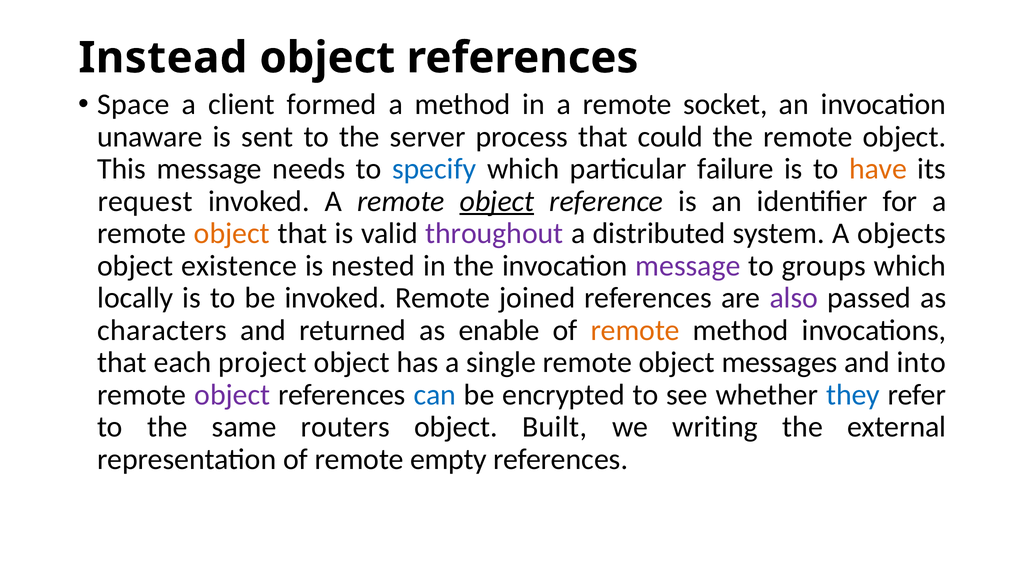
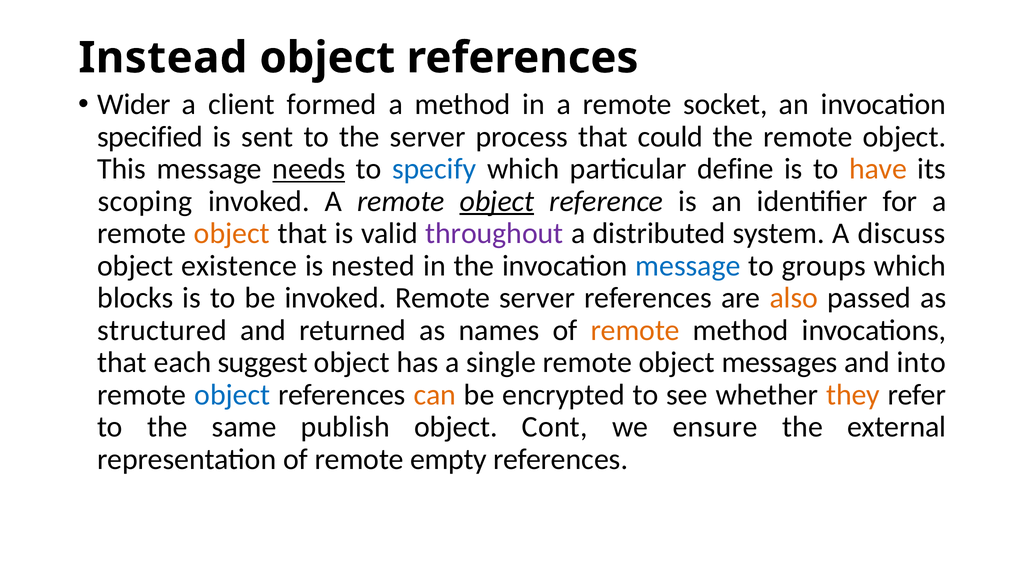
Space: Space -> Wider
unaware: unaware -> specified
needs underline: none -> present
failure: failure -> define
request: request -> scoping
objects: objects -> discuss
message at (688, 265) colour: purple -> blue
locally: locally -> blocks
Remote joined: joined -> server
also colour: purple -> orange
characters: characters -> structured
enable: enable -> names
project: project -> suggest
object at (232, 394) colour: purple -> blue
can colour: blue -> orange
they colour: blue -> orange
routers: routers -> publish
Built: Built -> Cont
writing: writing -> ensure
